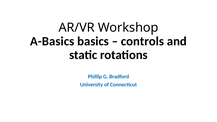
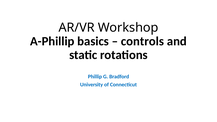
A-Basics: A-Basics -> A-Phillip
